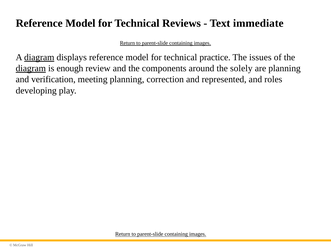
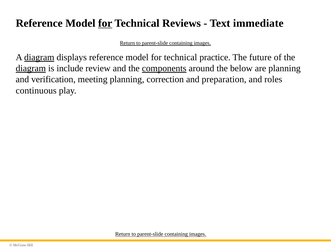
for at (105, 23) underline: none -> present
issues: issues -> future
enough: enough -> include
components underline: none -> present
solely: solely -> below
represented: represented -> preparation
developing: developing -> continuous
